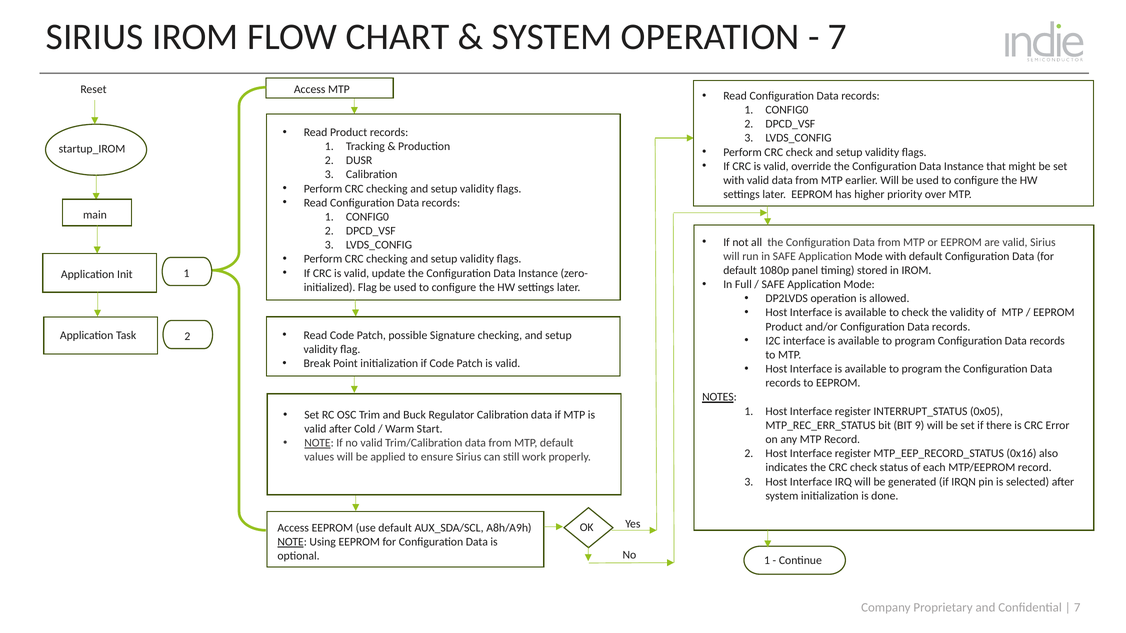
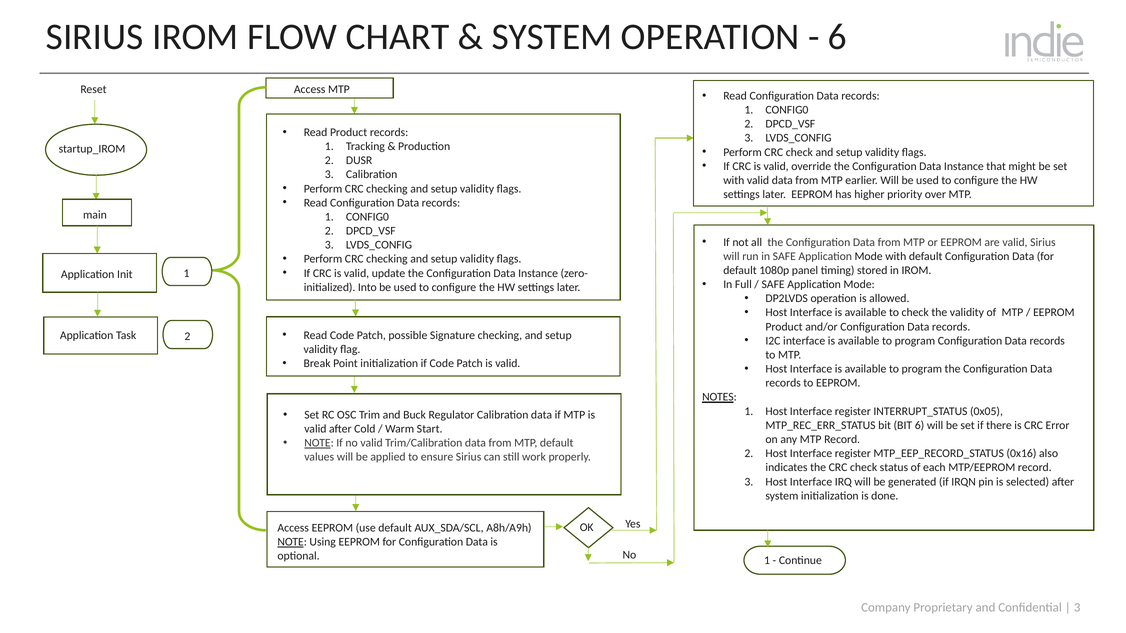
7 at (837, 37): 7 -> 6
Flag at (367, 287): Flag -> Into
BIT 9: 9 -> 6
7 at (1077, 608): 7 -> 3
